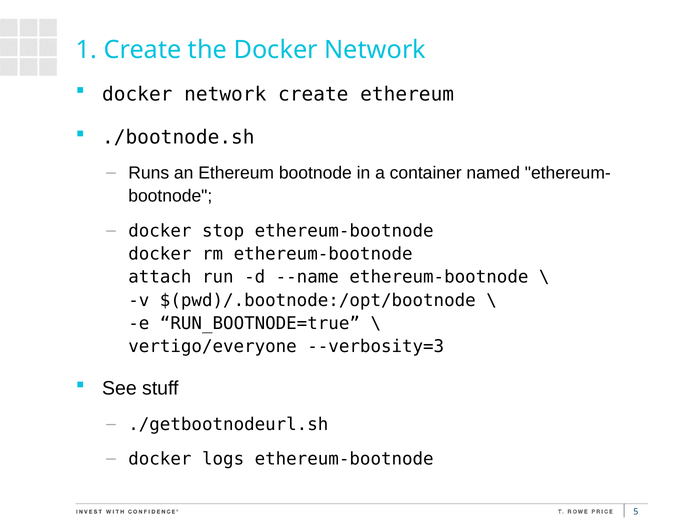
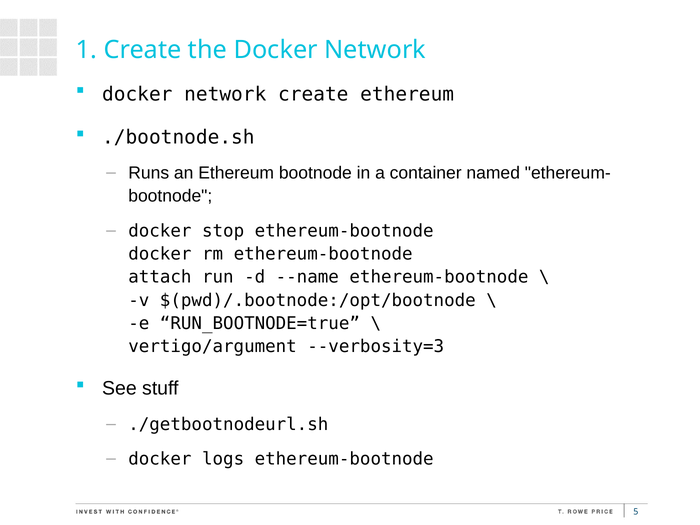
vertigo/everyone: vertigo/everyone -> vertigo/argument
